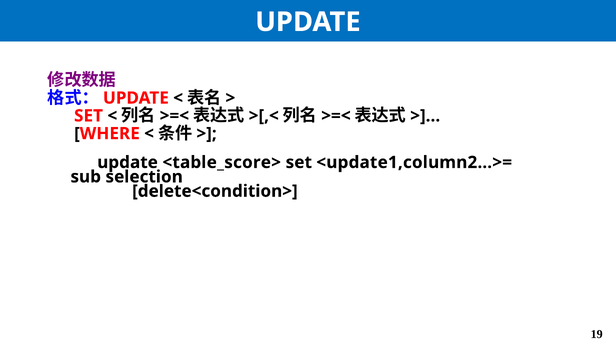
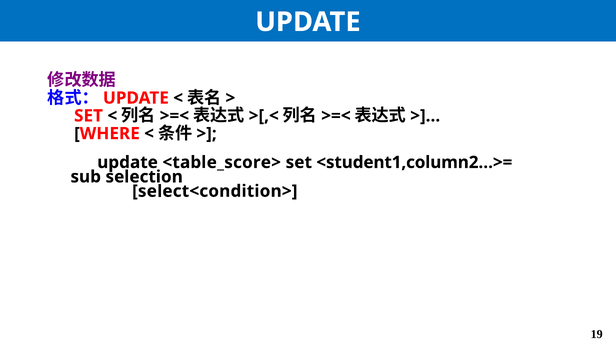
<update1,column2…>=: <update1,column2…>= -> <student1,column2…>=
delete<condition>: delete<condition> -> select<condition>
